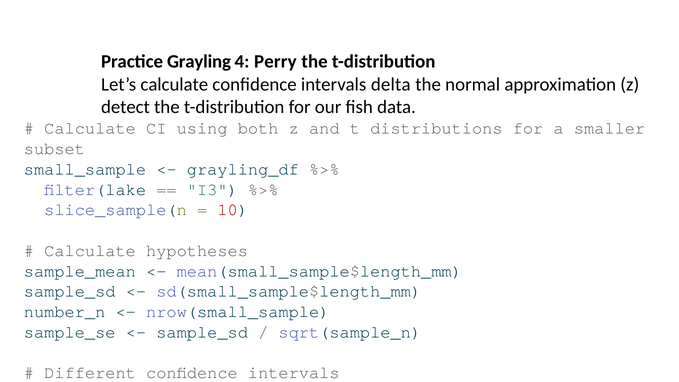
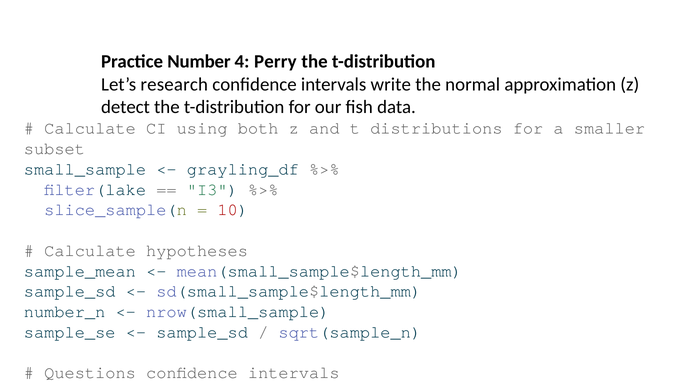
Grayling: Grayling -> Number
Let’s calculate: calculate -> research
delta: delta -> write
Different: Different -> Questions
